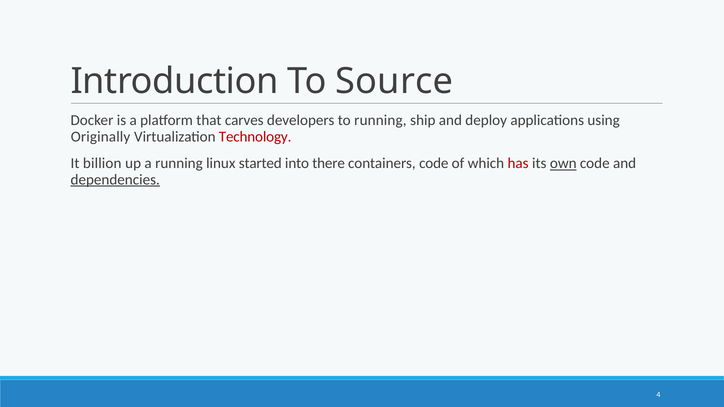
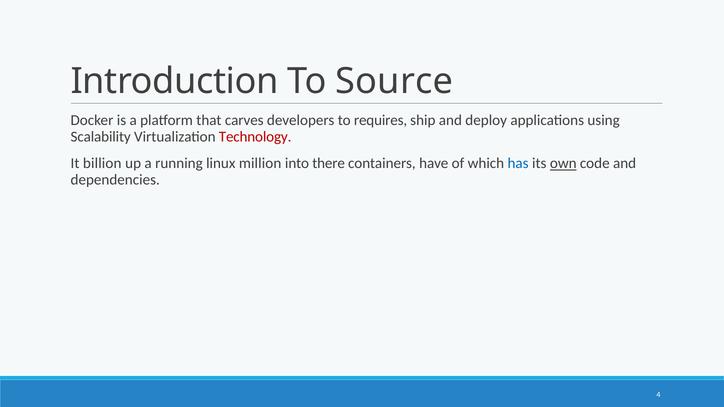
to running: running -> requires
Originally: Originally -> Scalability
started: started -> million
containers code: code -> have
has colour: red -> blue
dependencies underline: present -> none
